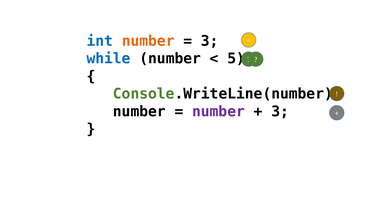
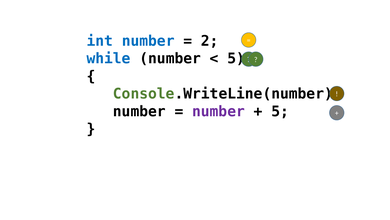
number at (148, 41) colour: orange -> blue
3 at (210, 41): 3 -> 2
3 at (280, 111): 3 -> 5
